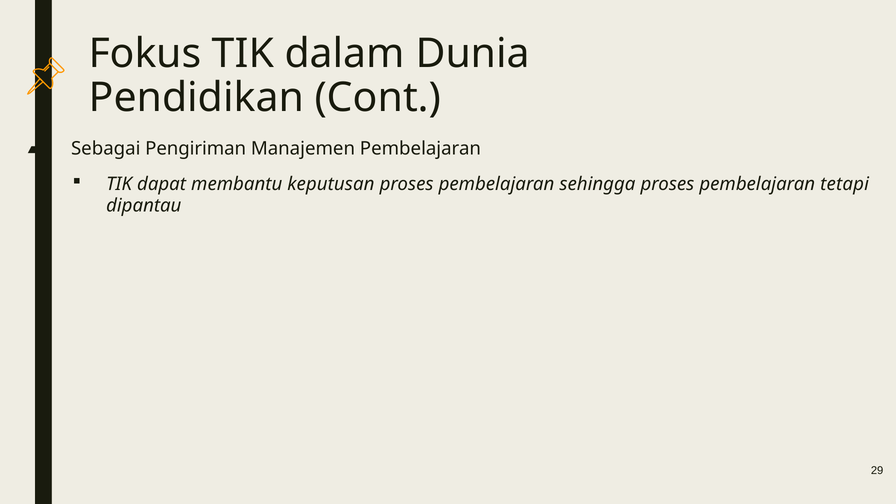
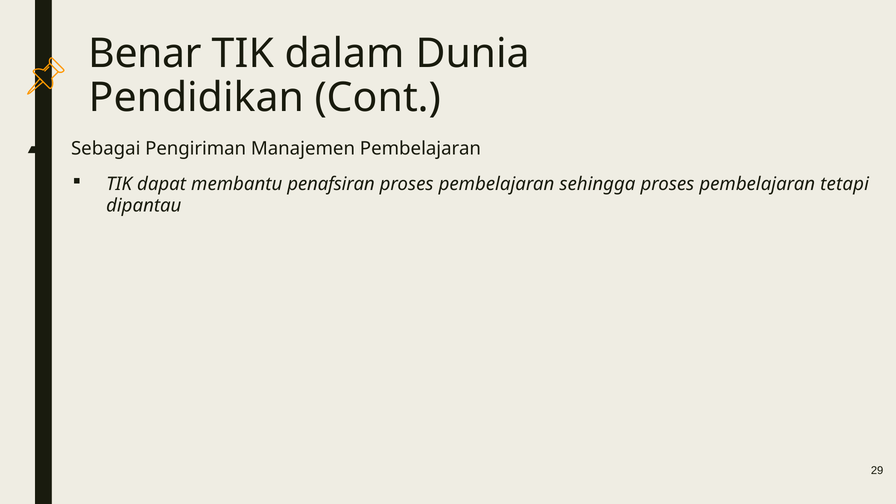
Fokus: Fokus -> Benar
keputusan: keputusan -> penafsiran
